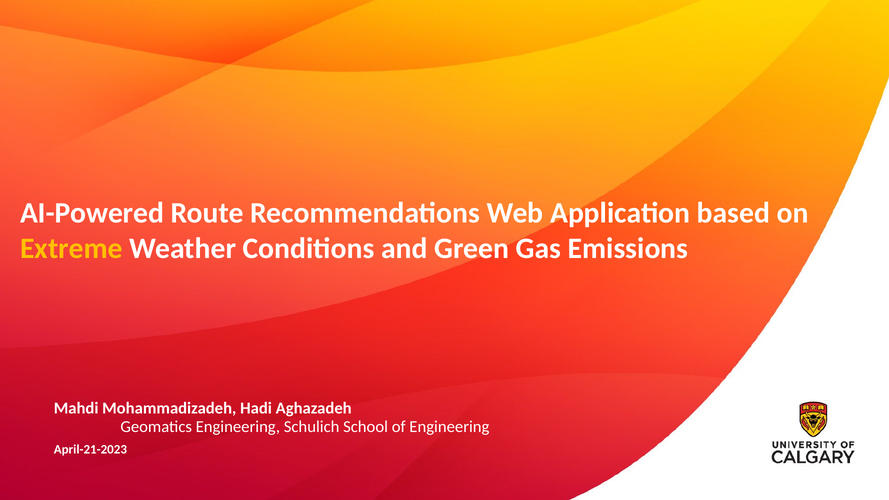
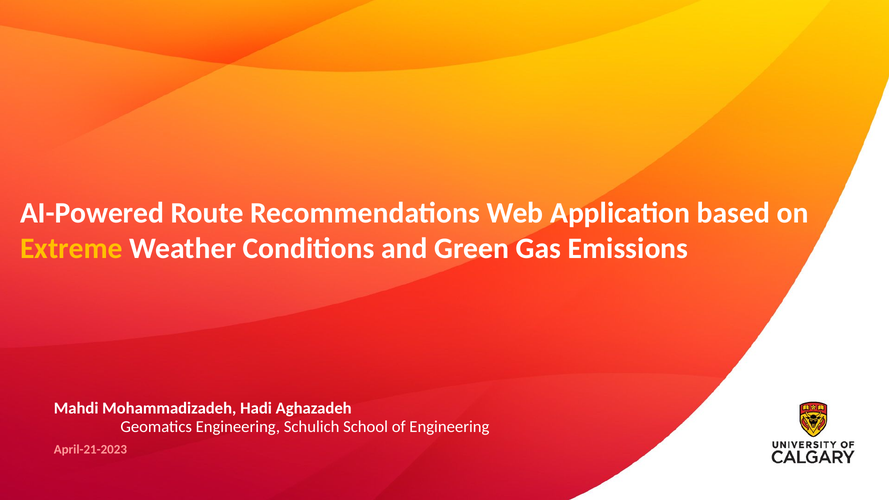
April-21-2023 colour: white -> pink
